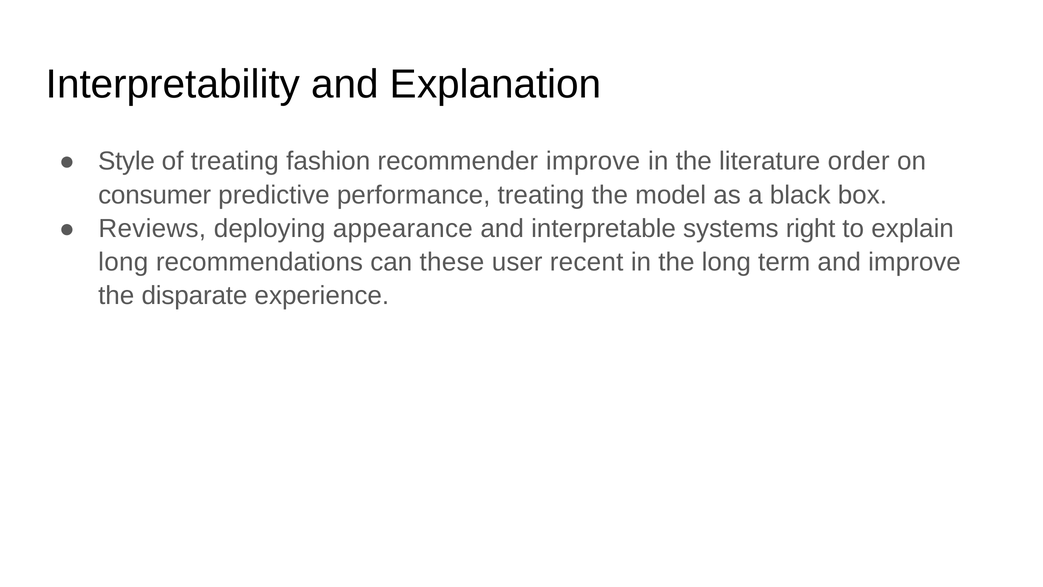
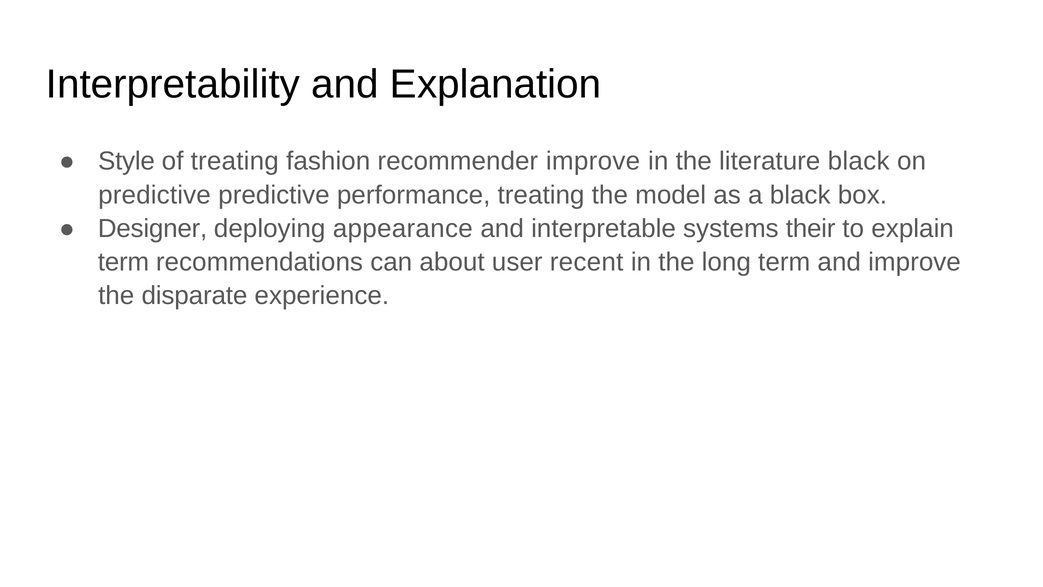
literature order: order -> black
consumer at (155, 195): consumer -> predictive
Reviews: Reviews -> Designer
right: right -> their
long at (123, 262): long -> term
these: these -> about
